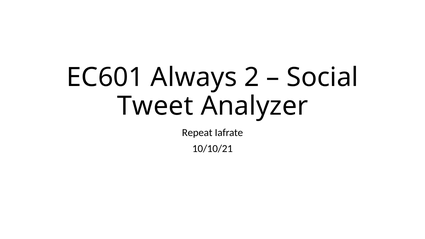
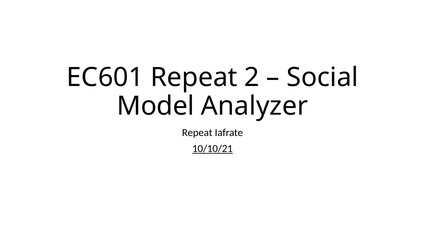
EC601 Always: Always -> Repeat
Tweet: Tweet -> Model
10/10/21 underline: none -> present
